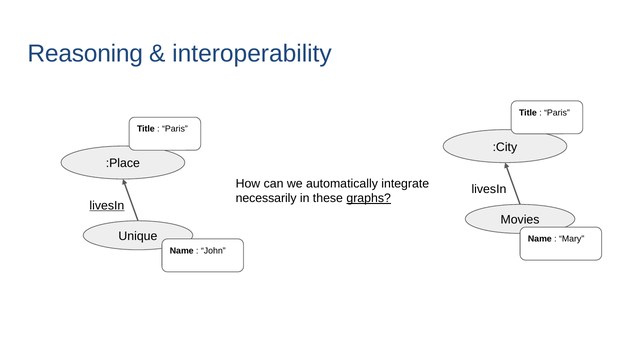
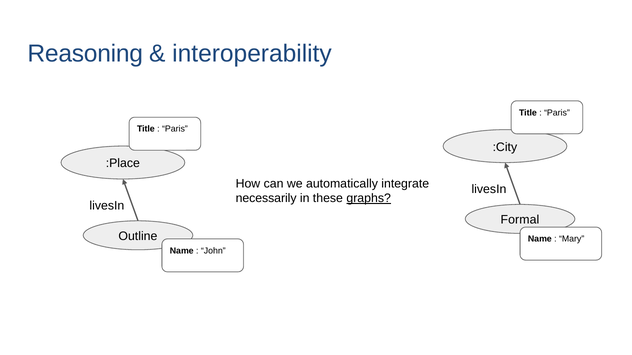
livesIn at (107, 206) underline: present -> none
Movies: Movies -> Formal
Unique: Unique -> Outline
